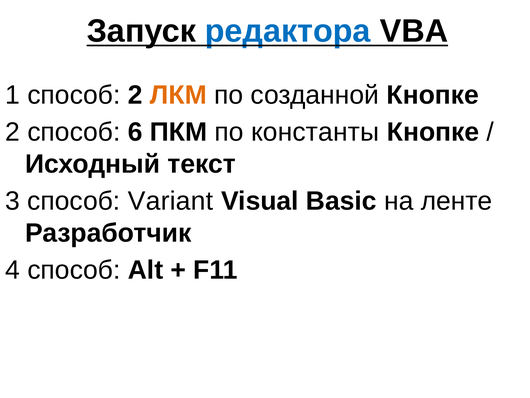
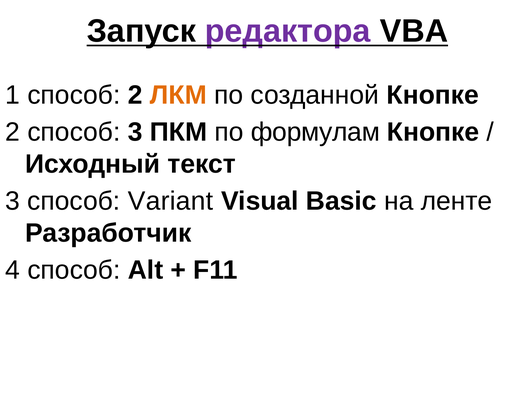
редактора colour: blue -> purple
способ 6: 6 -> 3
константы: константы -> формулам
